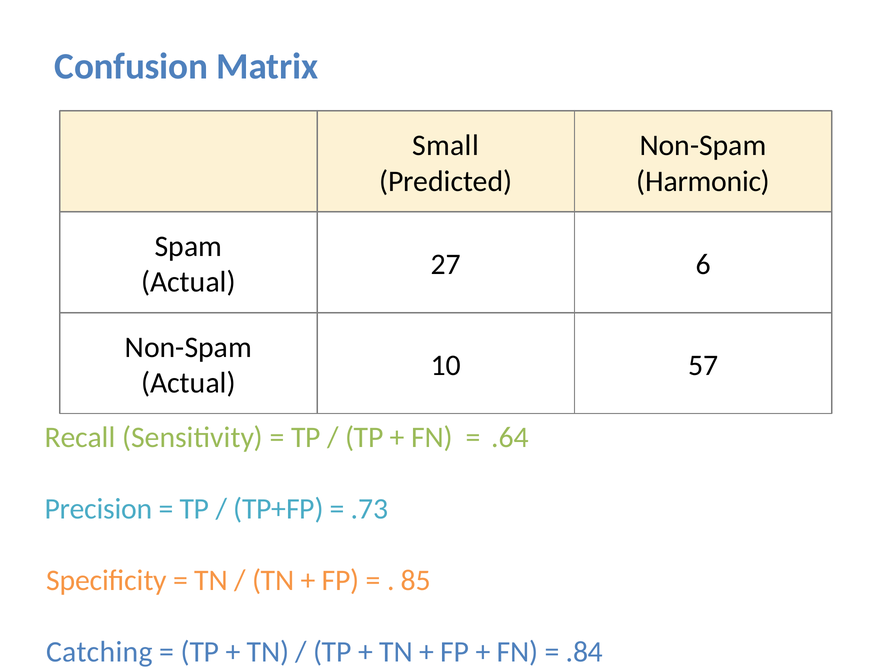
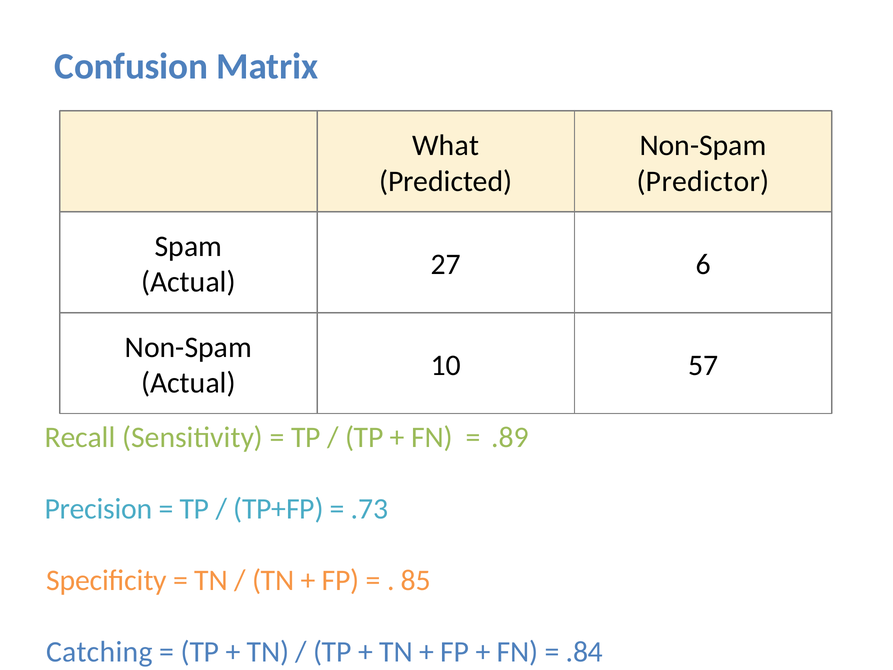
Small: Small -> What
Harmonic: Harmonic -> Predictor
.64: .64 -> .89
